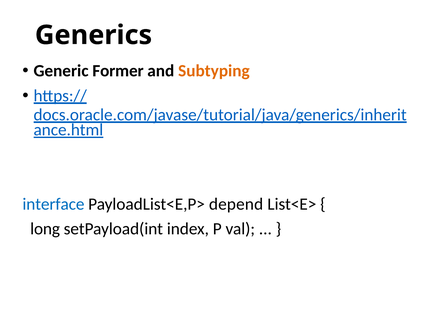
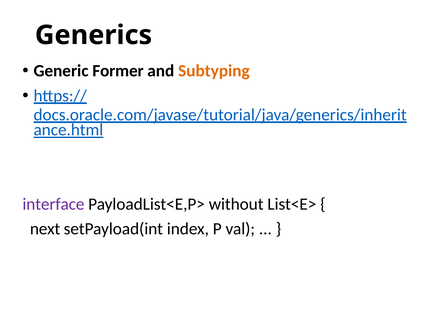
interface colour: blue -> purple
depend: depend -> without
long: long -> next
